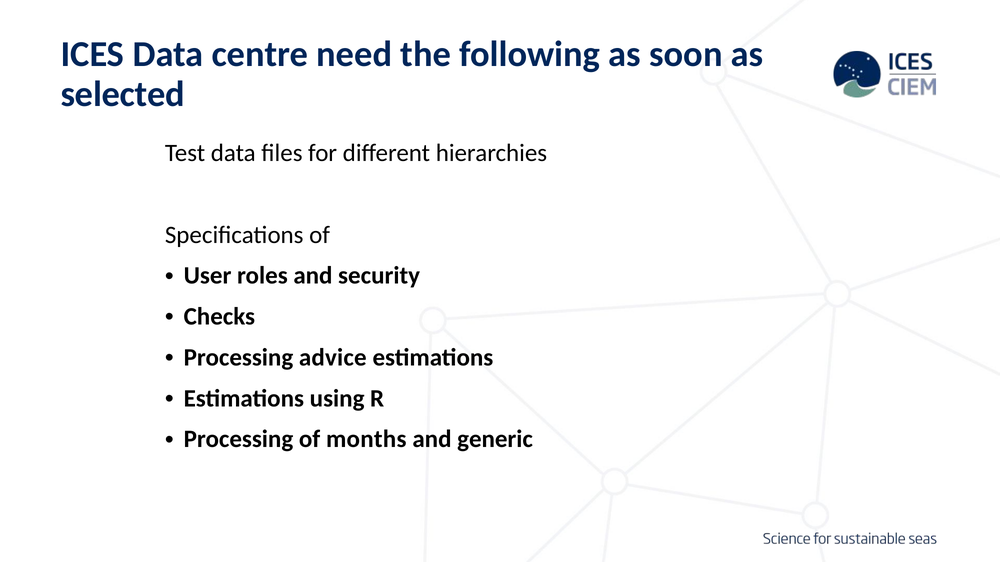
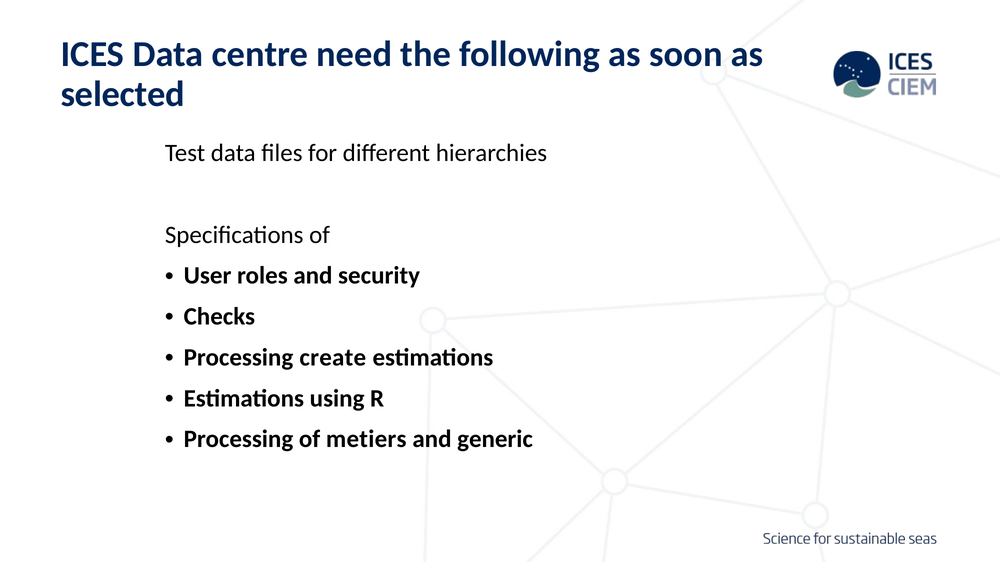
advice: advice -> create
months: months -> metiers
